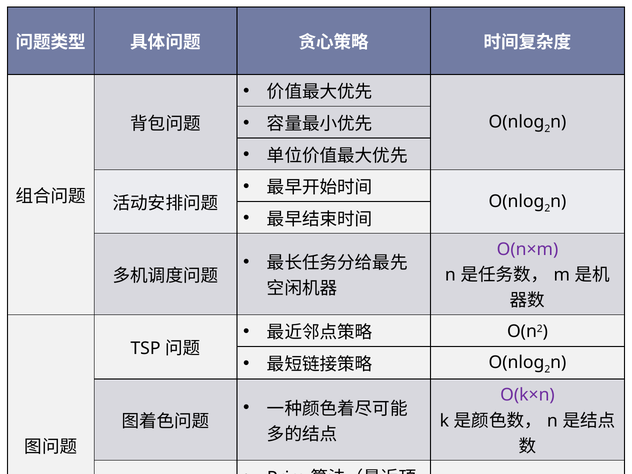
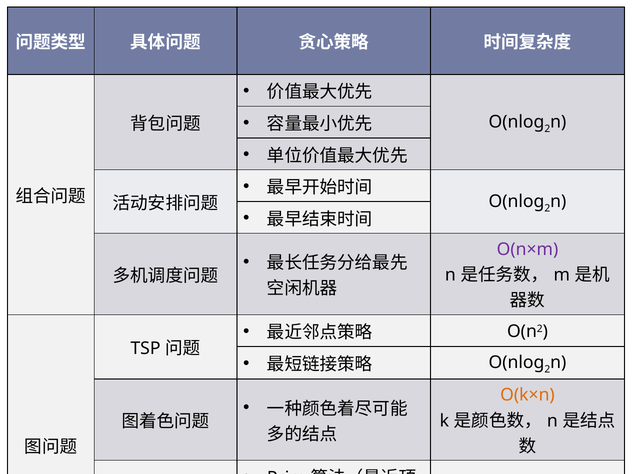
O(k×n colour: purple -> orange
